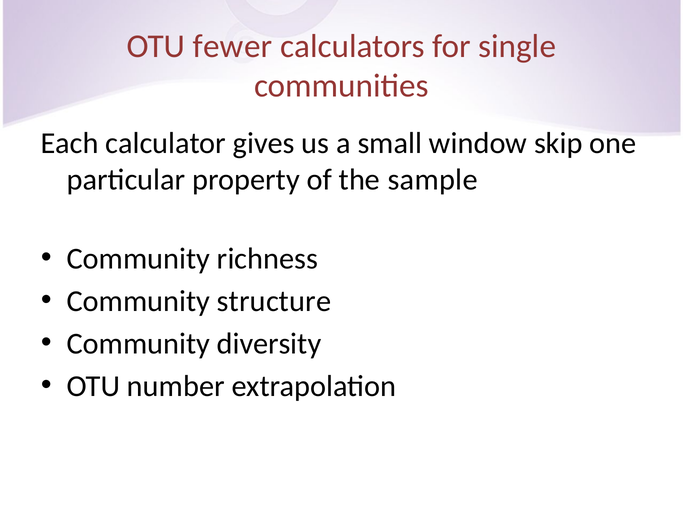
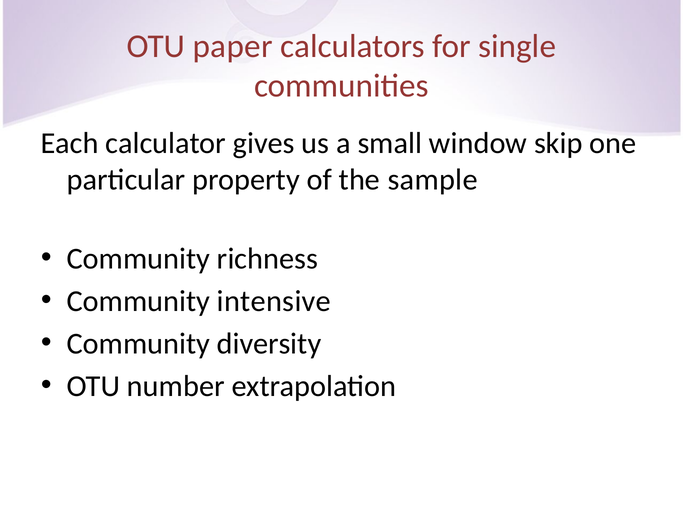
fewer: fewer -> paper
structure: structure -> intensive
